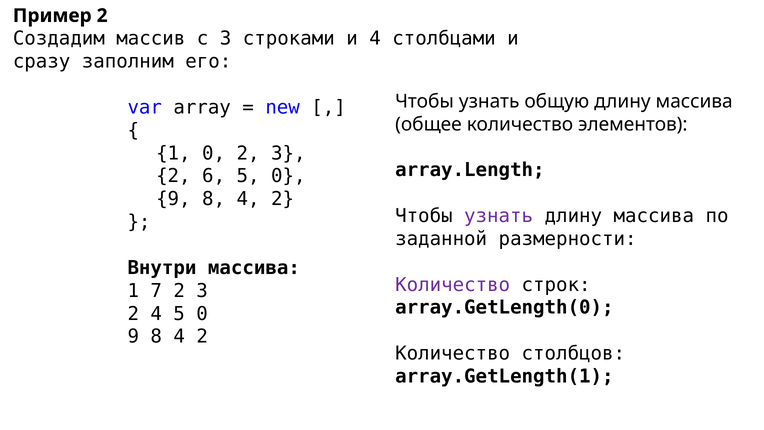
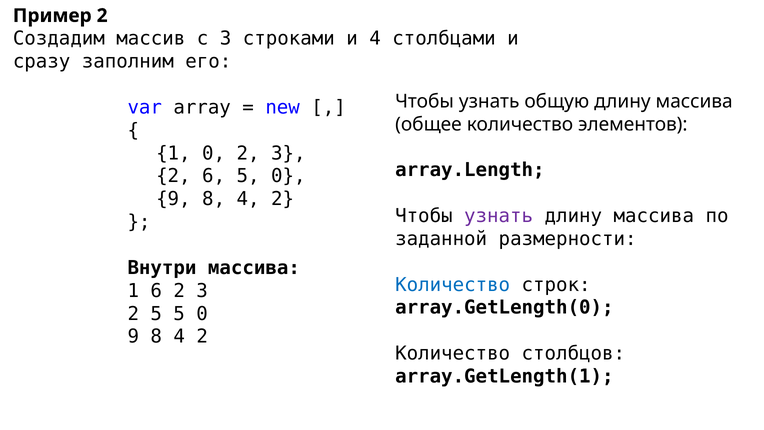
Количество at (453, 285) colour: purple -> blue
1 7: 7 -> 6
2 4: 4 -> 5
